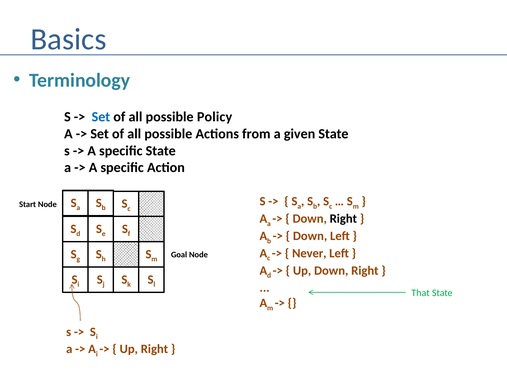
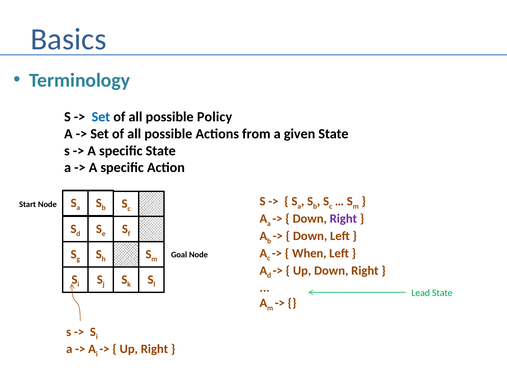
Right at (343, 219) colour: black -> purple
Never: Never -> When
That: That -> Lead
